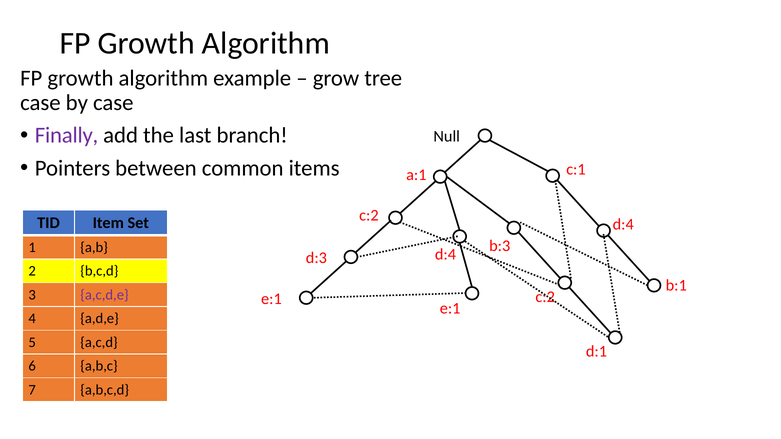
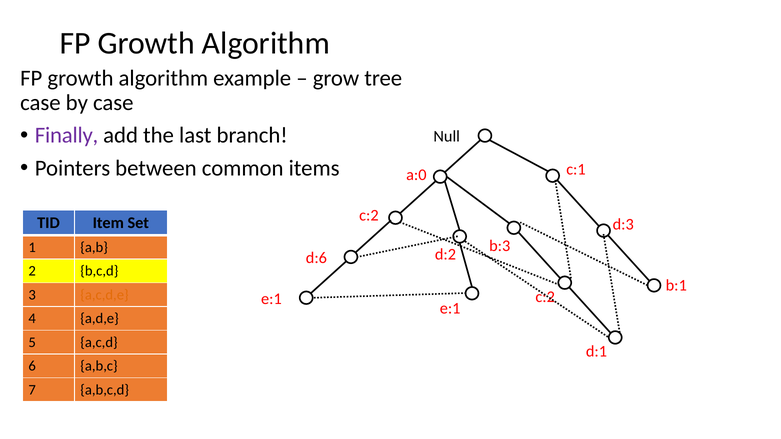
a:1: a:1 -> a:0
d:4 at (623, 224): d:4 -> d:3
d:4 at (446, 255): d:4 -> d:2
d:3: d:3 -> d:6
a,c,d,e colour: purple -> orange
